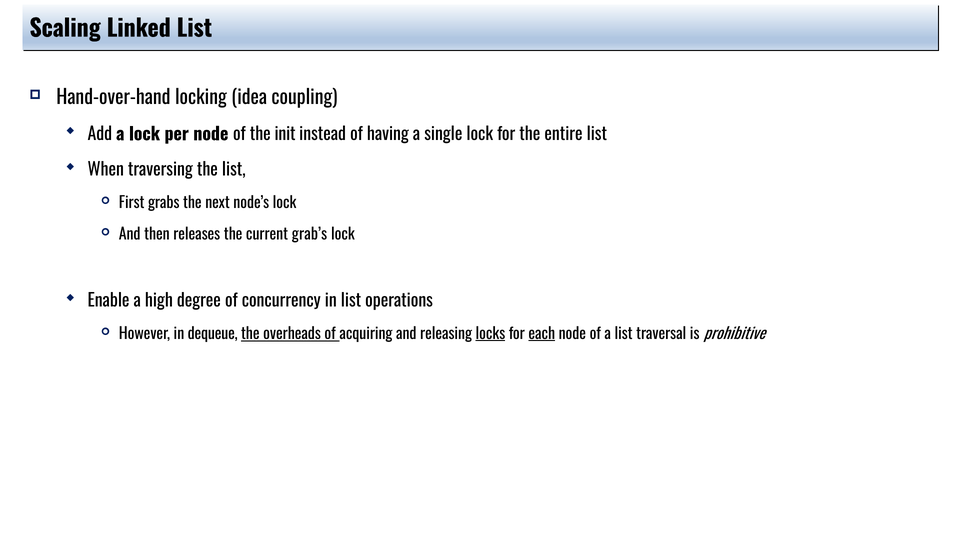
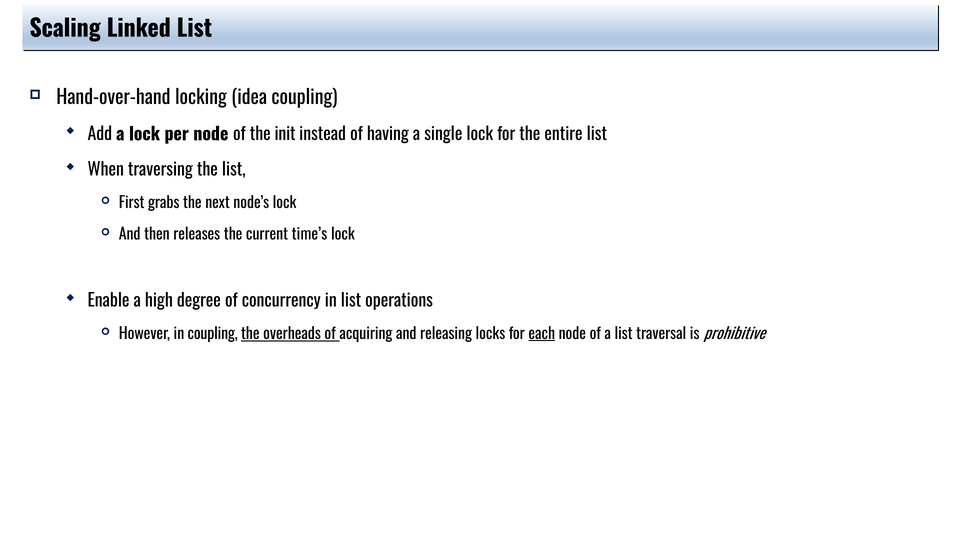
grab’s: grab’s -> time’s
in dequeue: dequeue -> coupling
locks underline: present -> none
